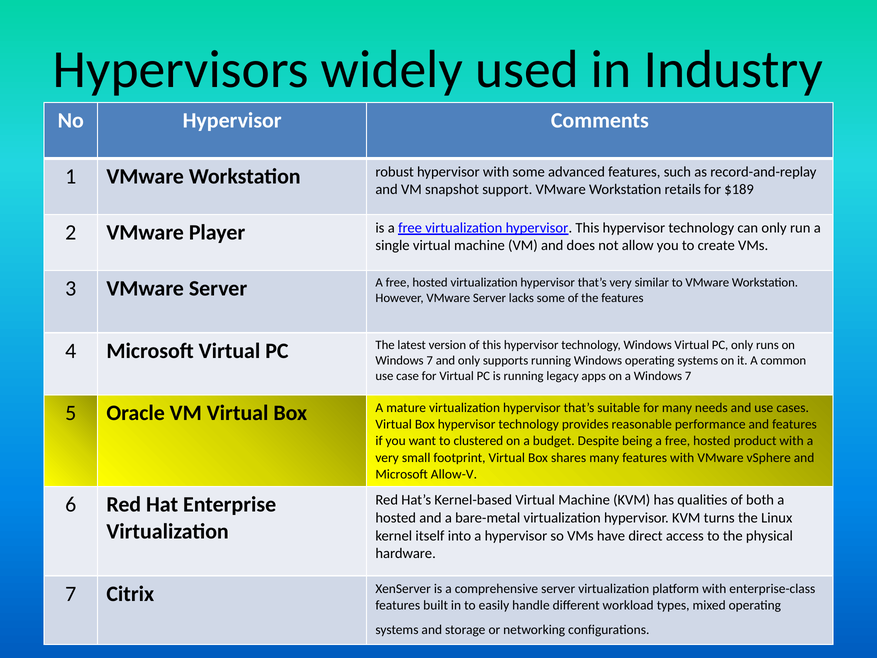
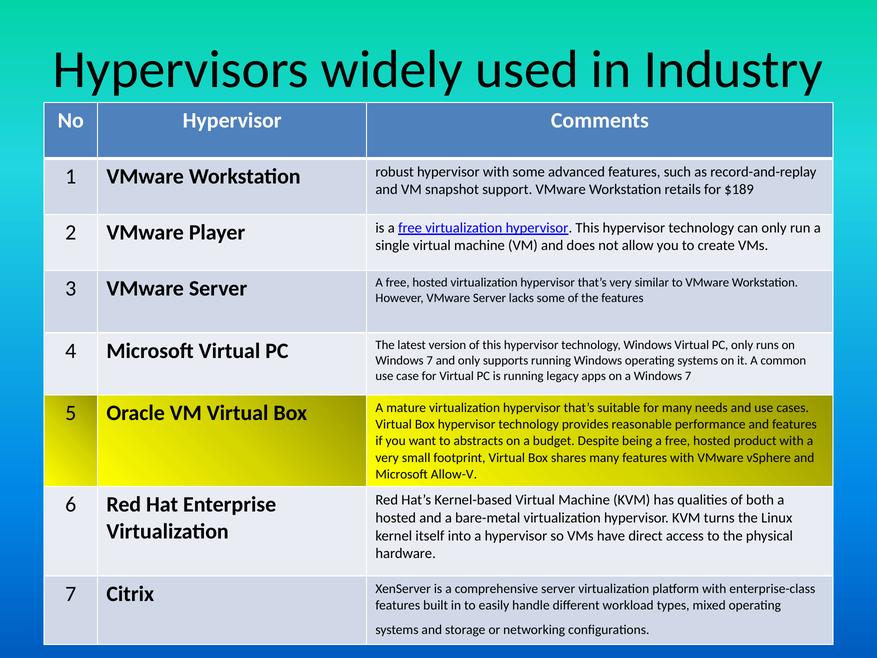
clustered: clustered -> abstracts
